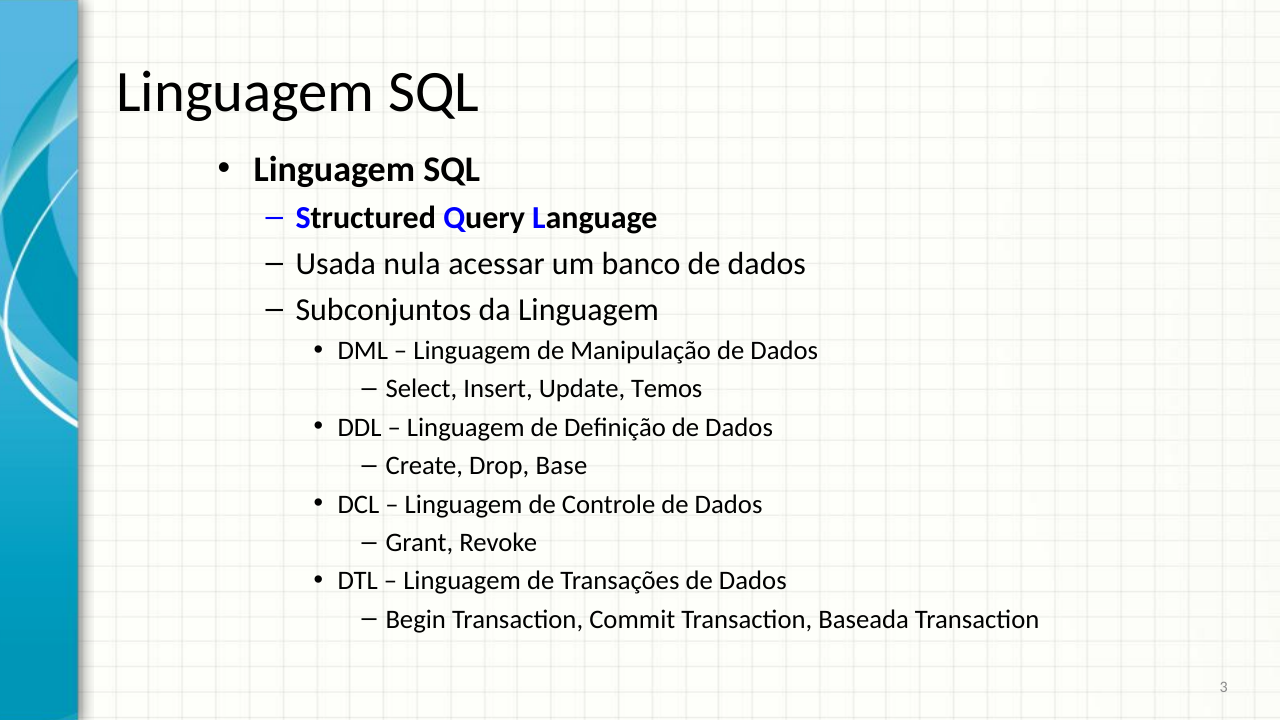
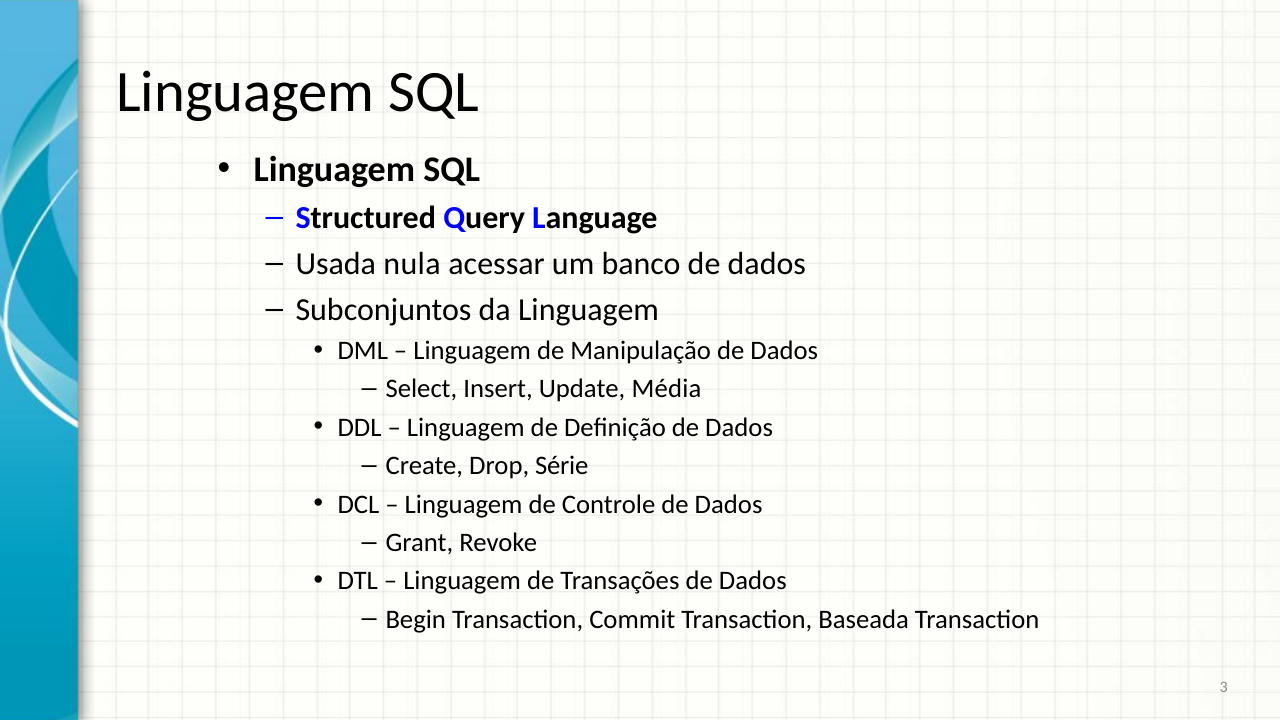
Temos: Temos -> Média
Base: Base -> Série
